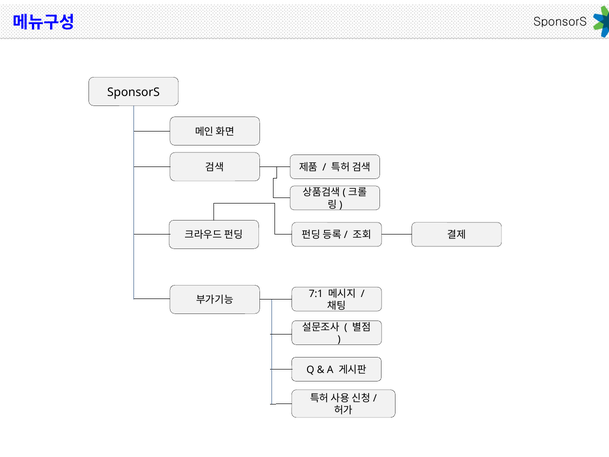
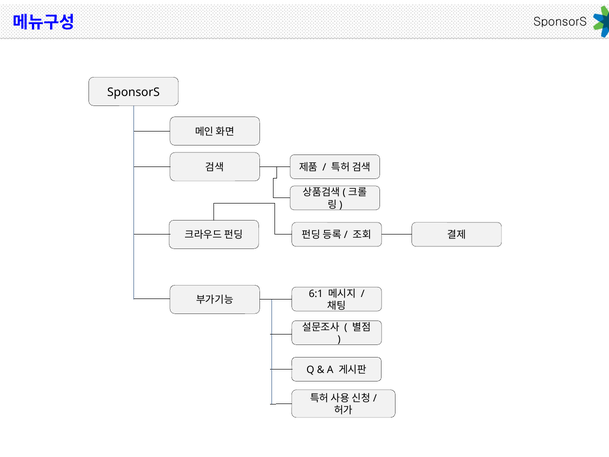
7:1: 7:1 -> 6:1
